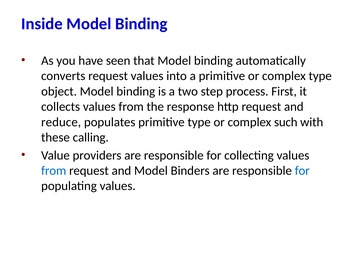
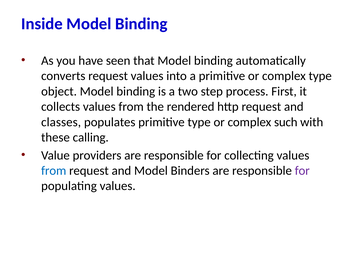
response: response -> rendered
reduce: reduce -> classes
for at (302, 170) colour: blue -> purple
